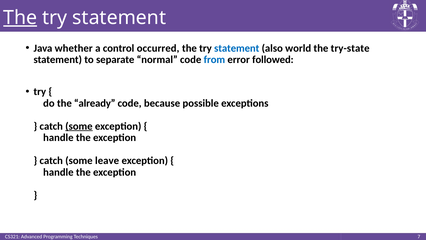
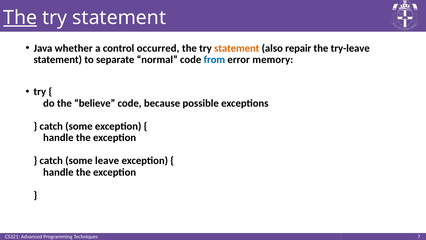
statement at (237, 48) colour: blue -> orange
world: world -> repair
try-state: try-state -> try-leave
followed: followed -> memory
already: already -> believe
some at (79, 126) underline: present -> none
